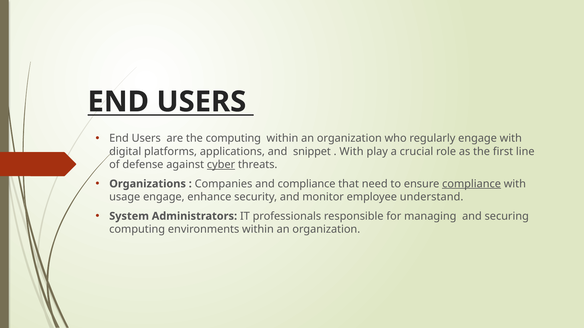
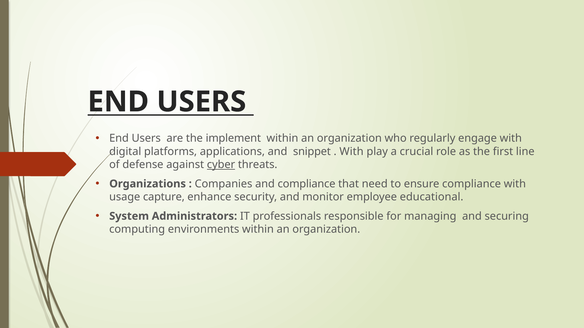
the computing: computing -> implement
compliance at (472, 184) underline: present -> none
usage engage: engage -> capture
understand: understand -> educational
